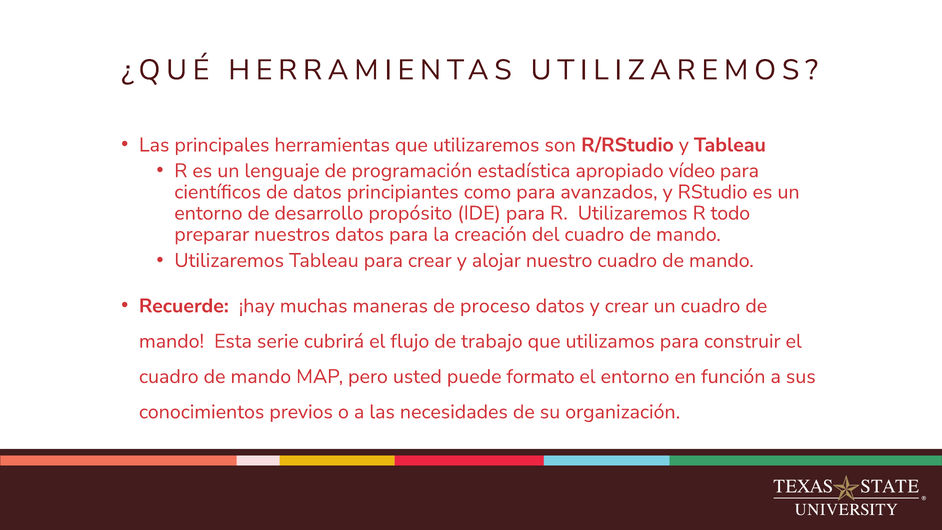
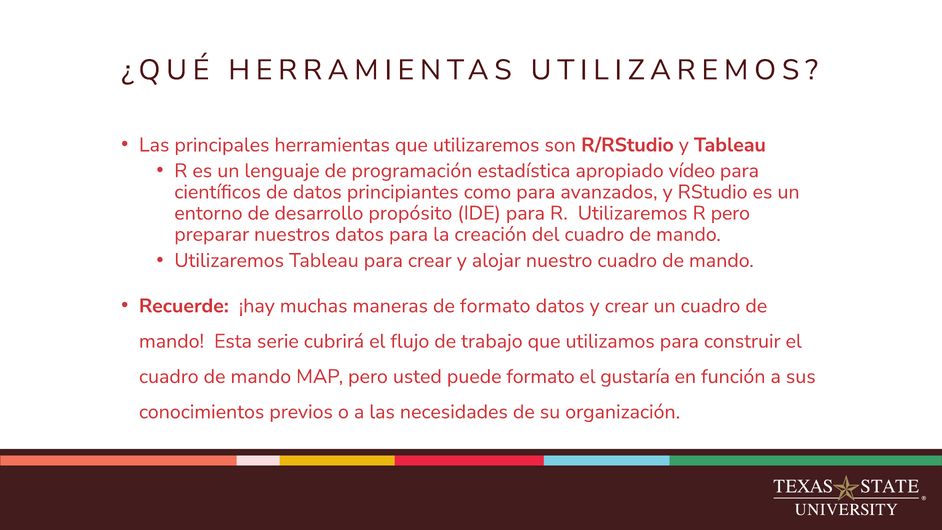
R todo: todo -> pero
de proceso: proceso -> formato
el entorno: entorno -> gustaría
